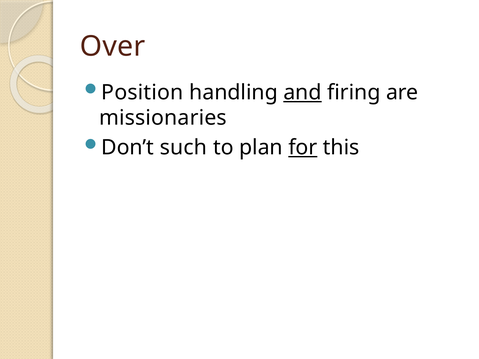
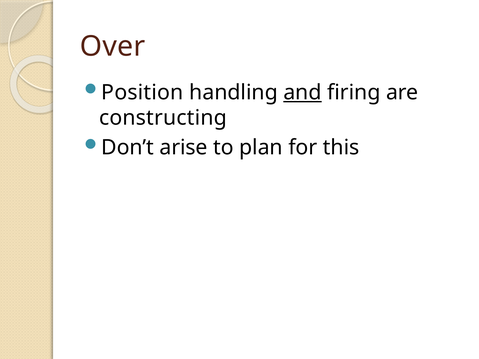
missionaries: missionaries -> constructing
such: such -> arise
for underline: present -> none
